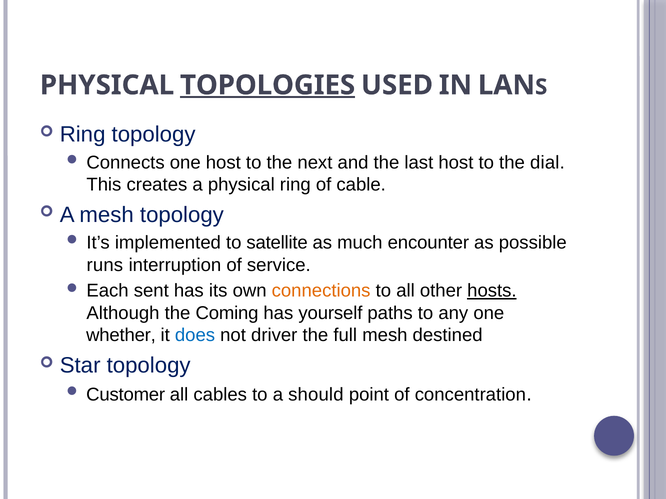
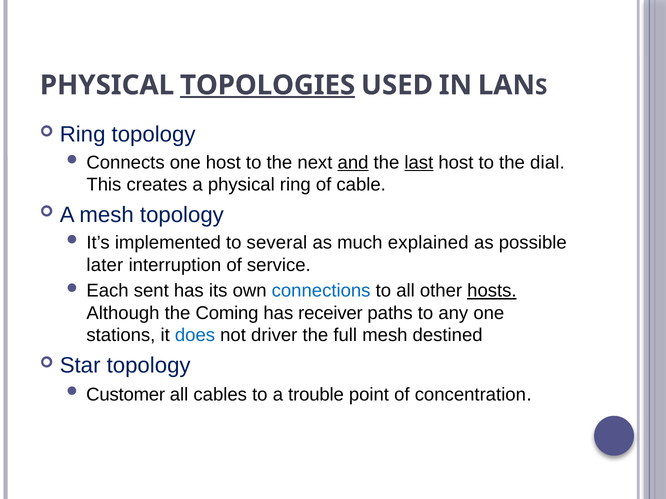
and underline: none -> present
last underline: none -> present
satellite: satellite -> several
encounter: encounter -> explained
runs: runs -> later
connections colour: orange -> blue
yourself: yourself -> receiver
whether: whether -> stations
should: should -> trouble
